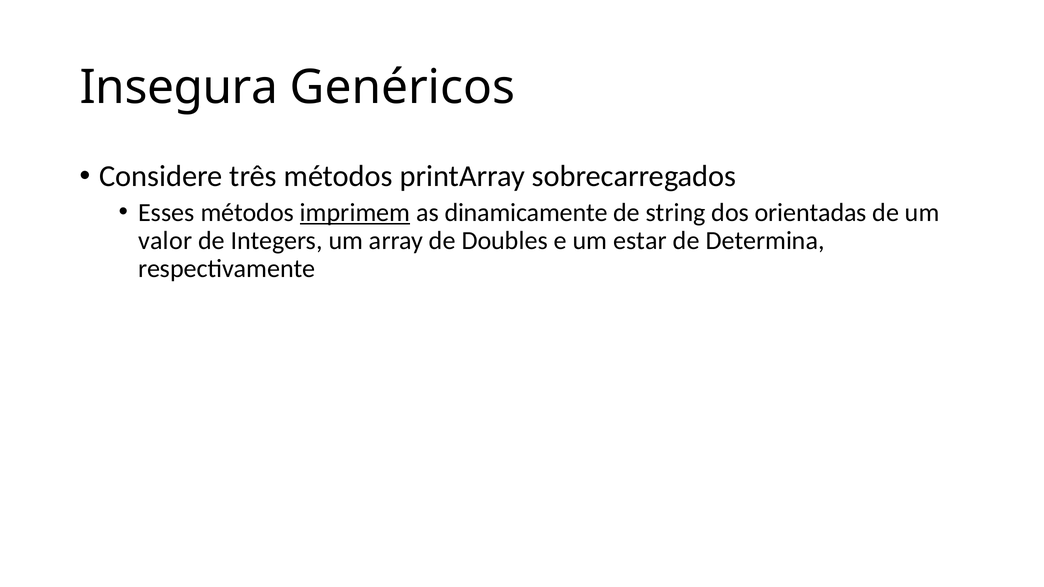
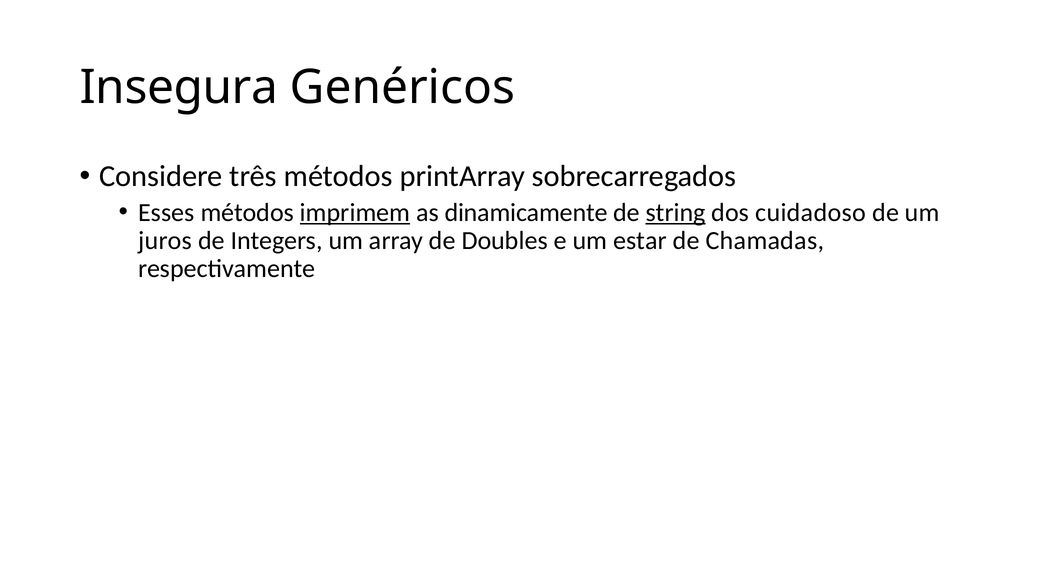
string underline: none -> present
orientadas: orientadas -> cuidadoso
valor: valor -> juros
Determina: Determina -> Chamadas
